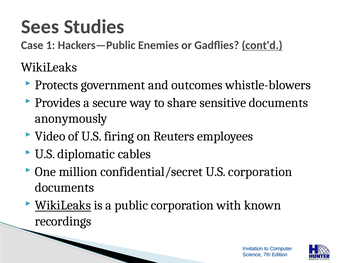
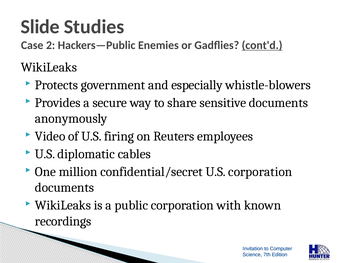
Sees: Sees -> Slide
1: 1 -> 2
outcomes: outcomes -> especially
WikiLeaks at (63, 205) underline: present -> none
